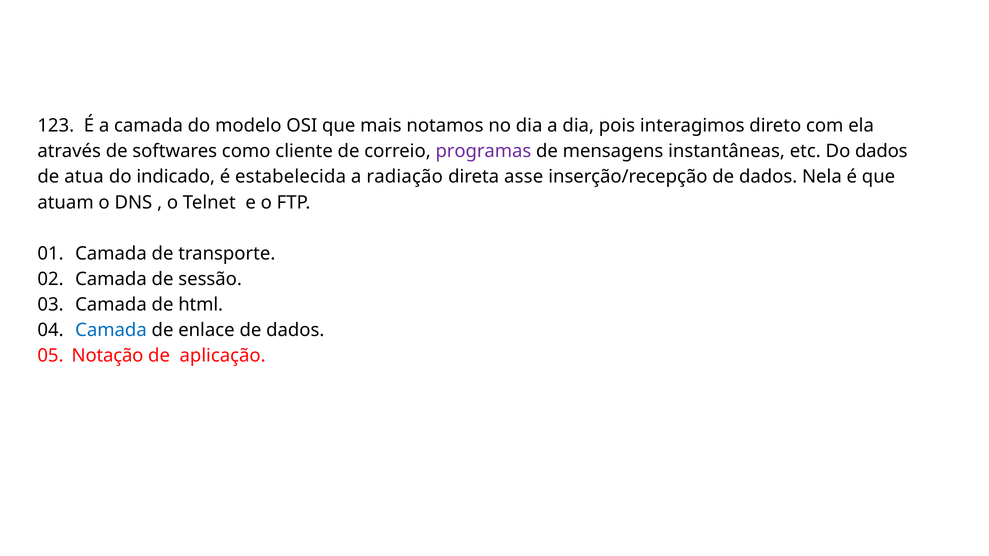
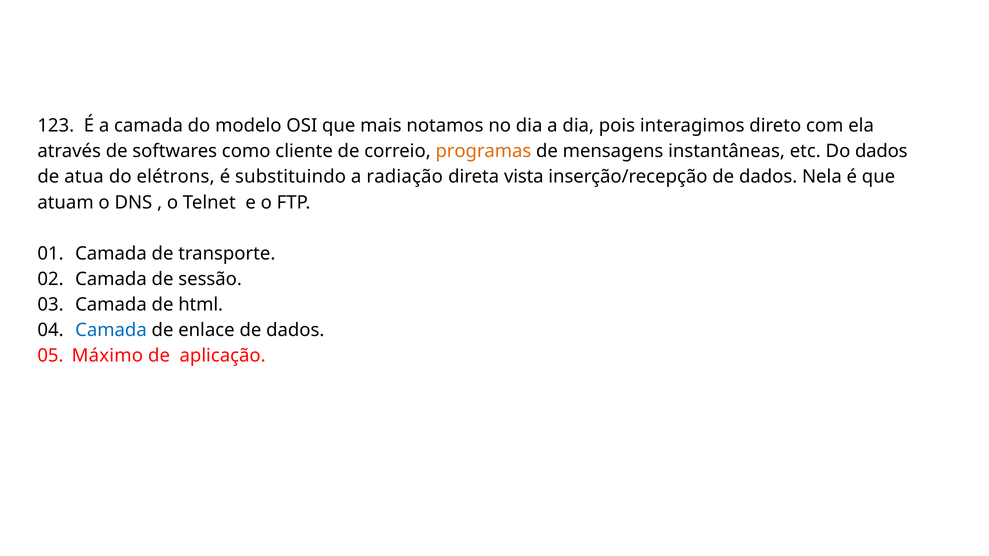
programas colour: purple -> orange
indicado: indicado -> elétrons
estabelecida: estabelecida -> substituindo
asse: asse -> vista
Notação: Notação -> Máximo
